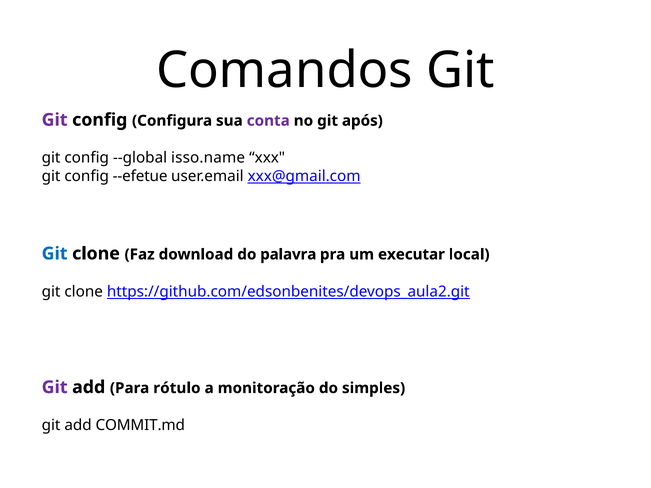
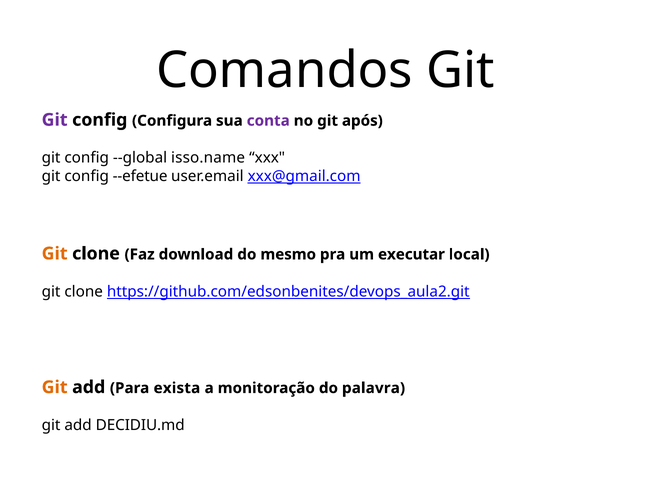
Git at (55, 254) colour: blue -> orange
palavra: palavra -> mesmo
Git at (55, 387) colour: purple -> orange
rótulo: rótulo -> exista
simples: simples -> palavra
COMMIT.md: COMMIT.md -> DECIDIU.md
